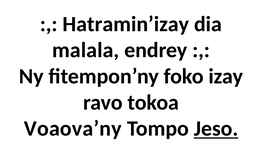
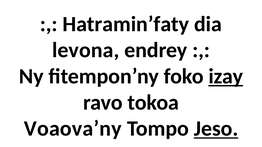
Hatramin’izay: Hatramin’izay -> Hatramin’faty
malala: malala -> levona
izay underline: none -> present
